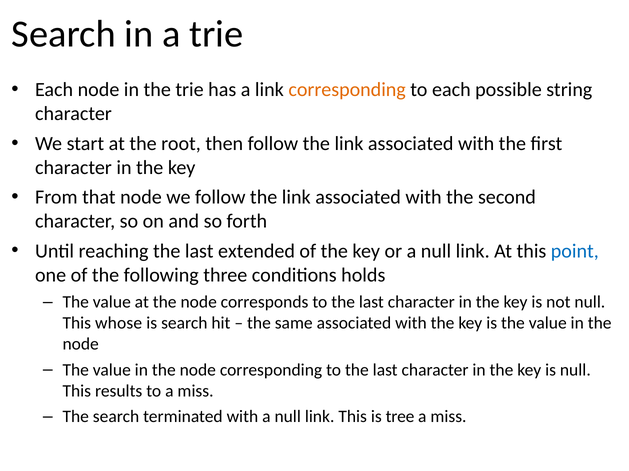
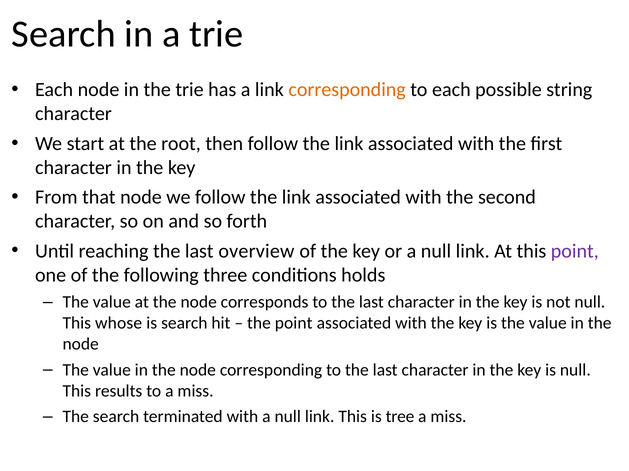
extended: extended -> overview
point at (575, 251) colour: blue -> purple
the same: same -> point
